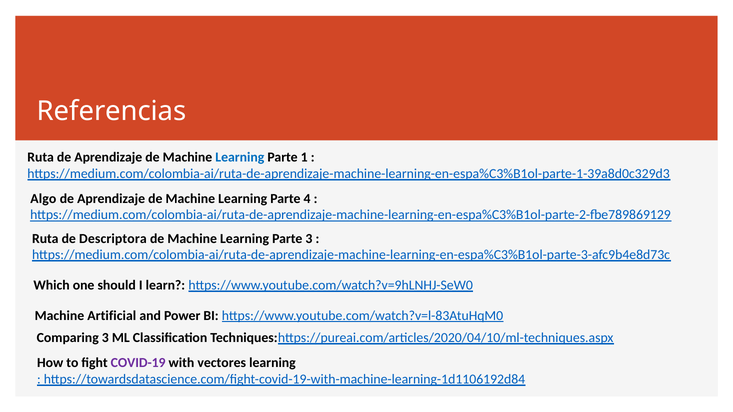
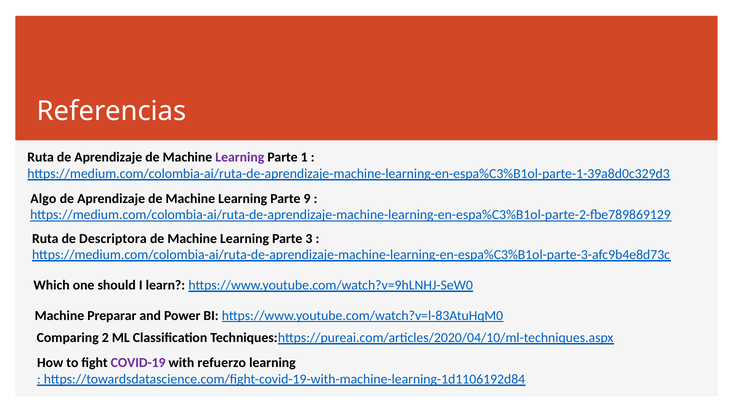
Learning at (240, 157) colour: blue -> purple
4: 4 -> 9
Artificial: Artificial -> Preparar
Comparing 3: 3 -> 2
vectores: vectores -> refuerzo
